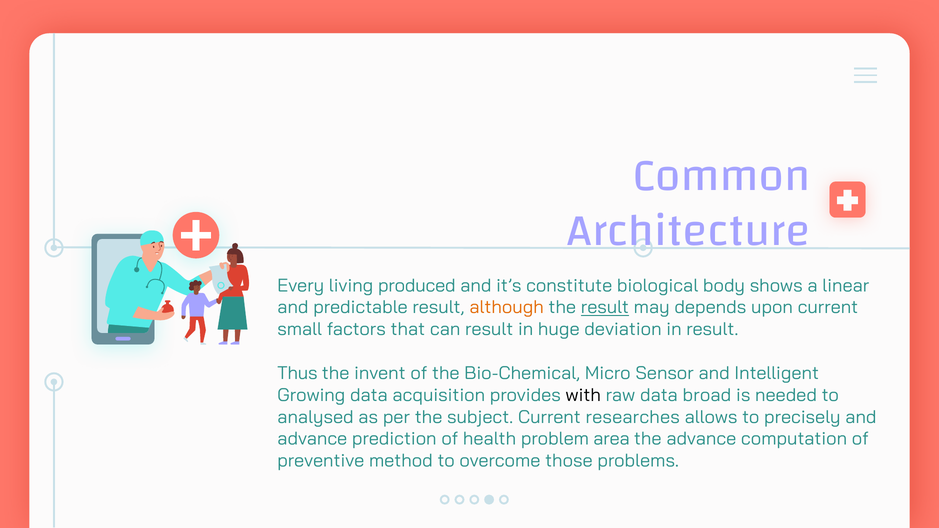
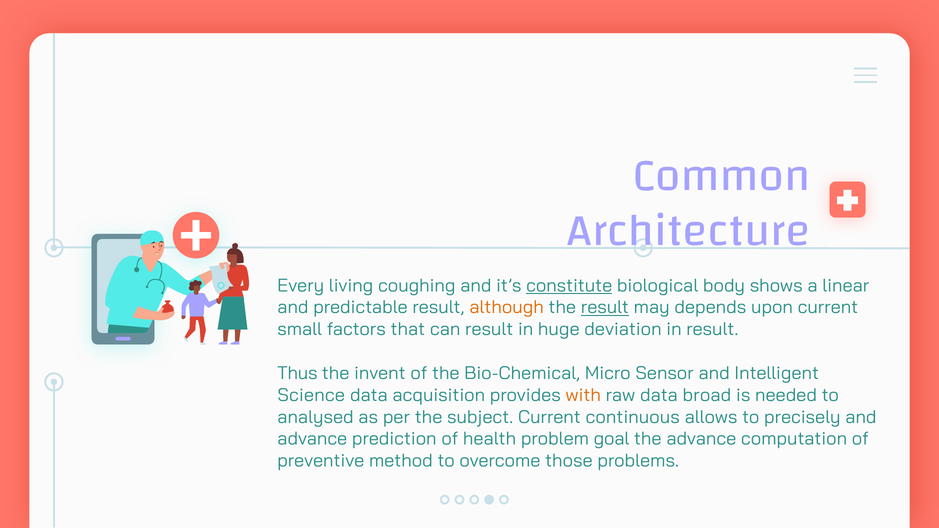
produced: produced -> coughing
constitute underline: none -> present
Growing: Growing -> Science
with colour: black -> orange
researches: researches -> continuous
area: area -> goal
